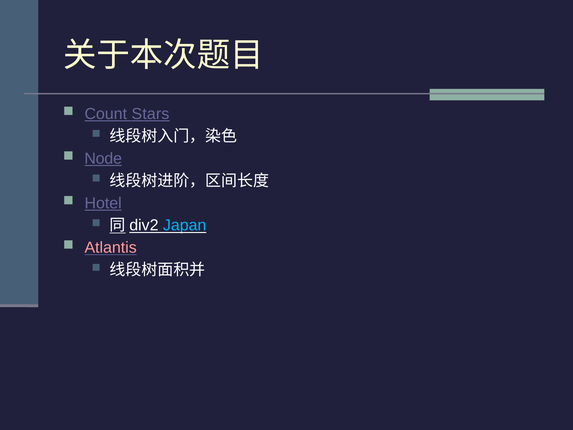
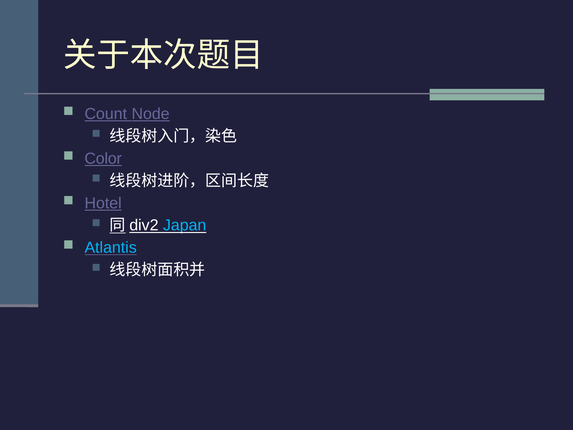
Stars: Stars -> Node
Node: Node -> Color
Atlantis colour: pink -> light blue
